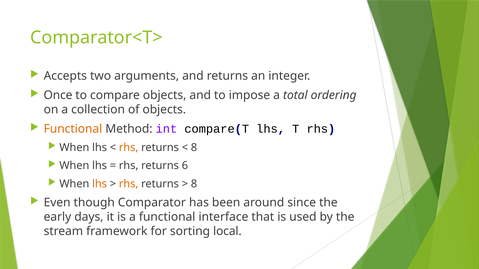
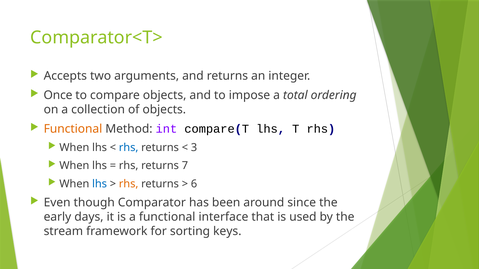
rhs at (129, 148) colour: orange -> blue
8 at (194, 148): 8 -> 3
6: 6 -> 7
lhs at (100, 184) colour: orange -> blue
8 at (194, 184): 8 -> 6
local: local -> keys
